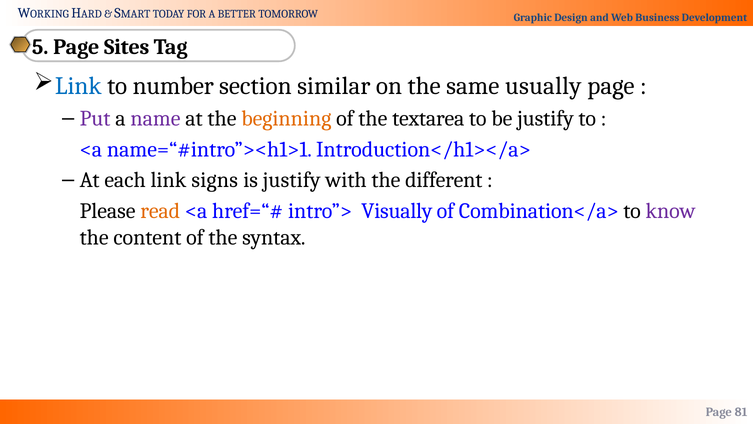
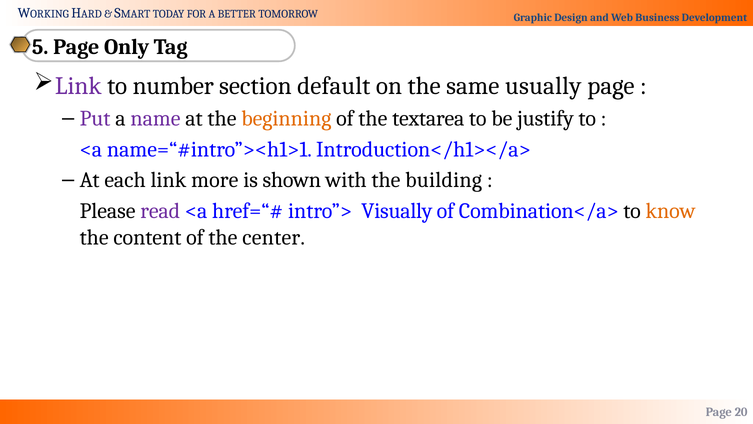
Sites: Sites -> Only
Link at (78, 86) colour: blue -> purple
similar: similar -> default
signs: signs -> more
is justify: justify -> shown
different: different -> building
read colour: orange -> purple
know colour: purple -> orange
syntax: syntax -> center
81: 81 -> 20
